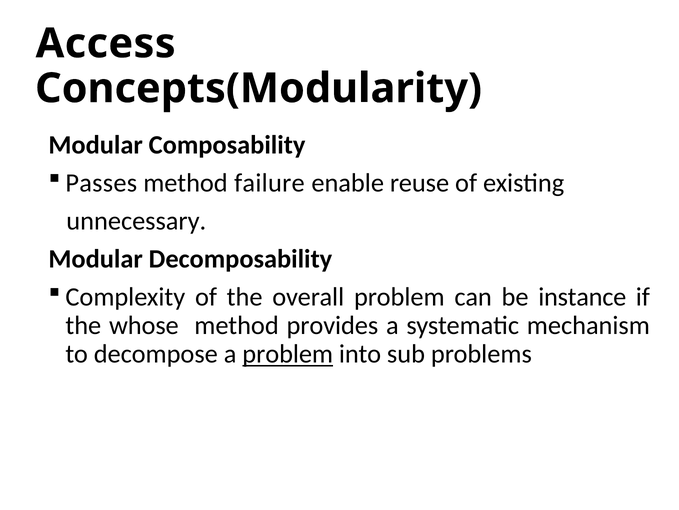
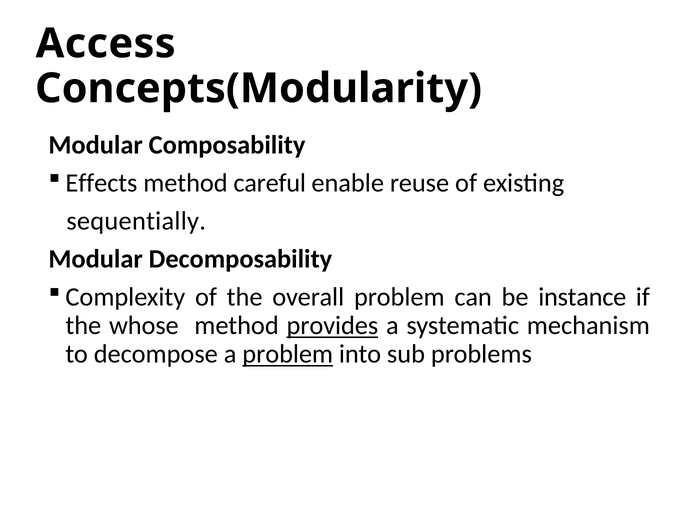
Passes: Passes -> Effects
failure: failure -> careful
unnecessary: unnecessary -> sequentially
provides underline: none -> present
